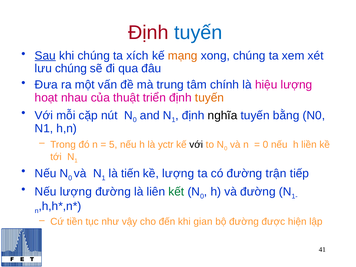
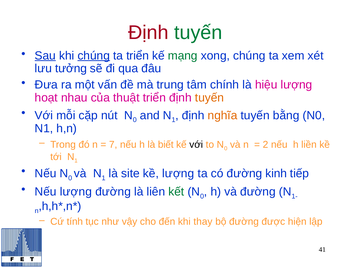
tuyến at (198, 33) colour: blue -> green
chúng at (94, 56) underline: none -> present
ta xích: xích -> triển
mạng colour: orange -> green
lưu chúng: chúng -> tưởng
nghĩa colour: black -> orange
5: 5 -> 7
yctr: yctr -> biết
0 at (265, 145): 0 -> 2
tiến: tiến -> site
trận: trận -> kinh
tiền: tiền -> tính
gian: gian -> thay
